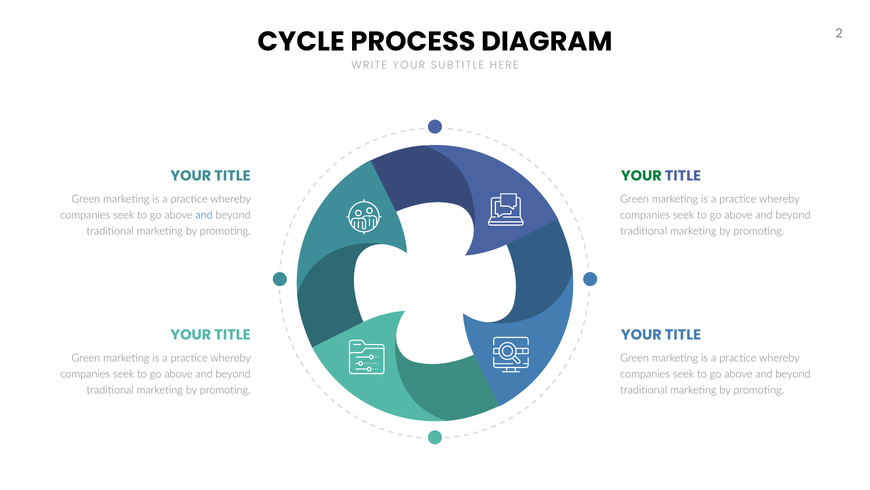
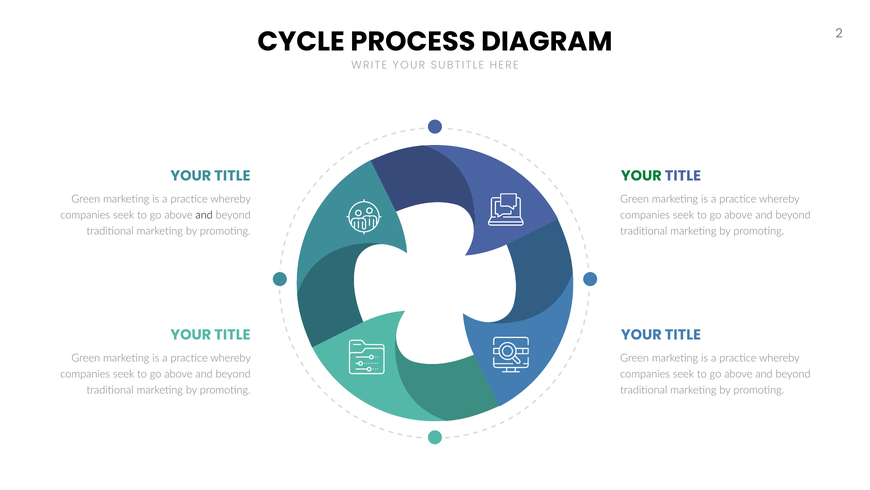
and at (204, 215) colour: blue -> black
